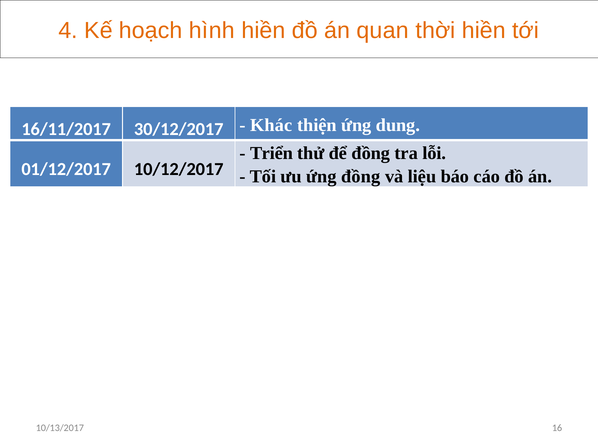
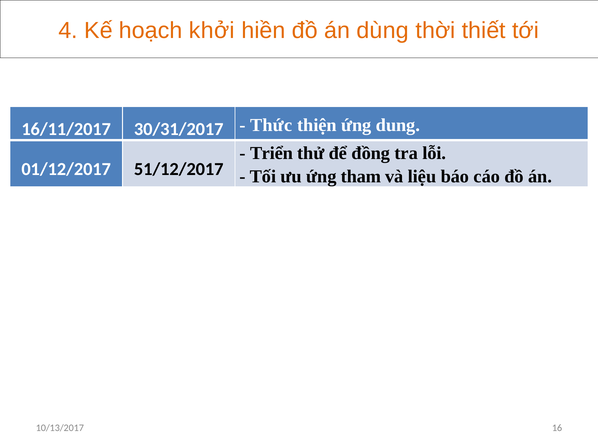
hình: hình -> khởi
quan: quan -> dùng
thời hiền: hiền -> thiết
30/12/2017: 30/12/2017 -> 30/31/2017
Khác: Khác -> Thức
10/12/2017: 10/12/2017 -> 51/12/2017
ứng đồng: đồng -> tham
